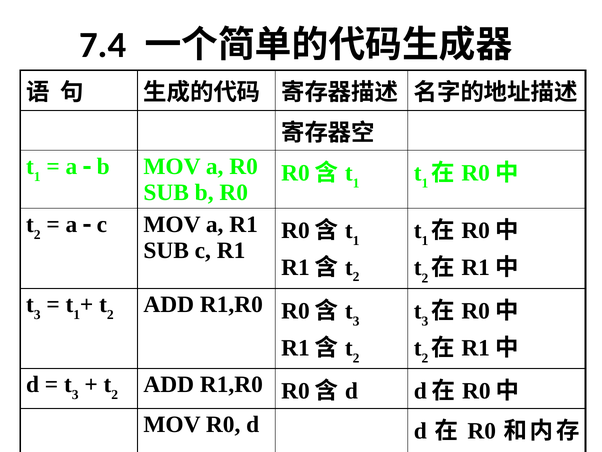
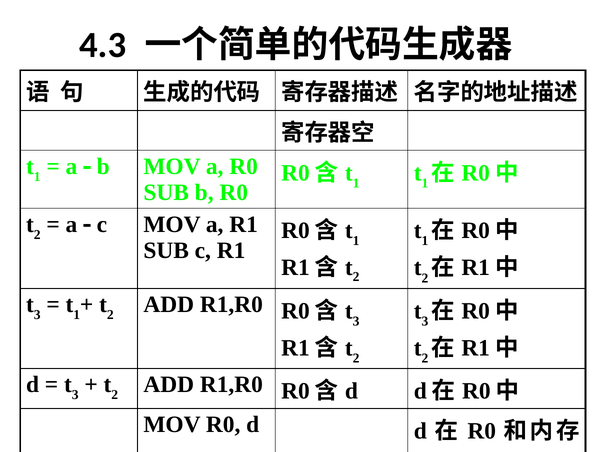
7.4: 7.4 -> 4.3
